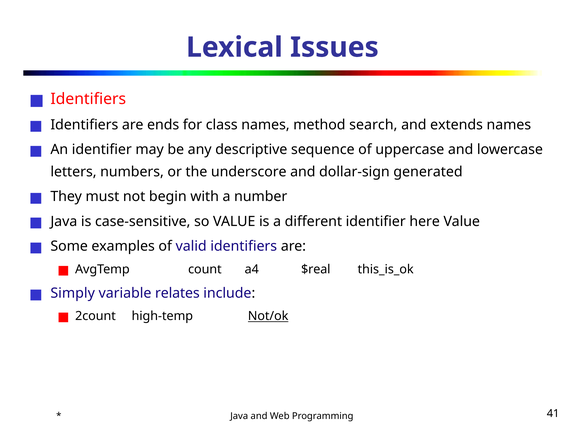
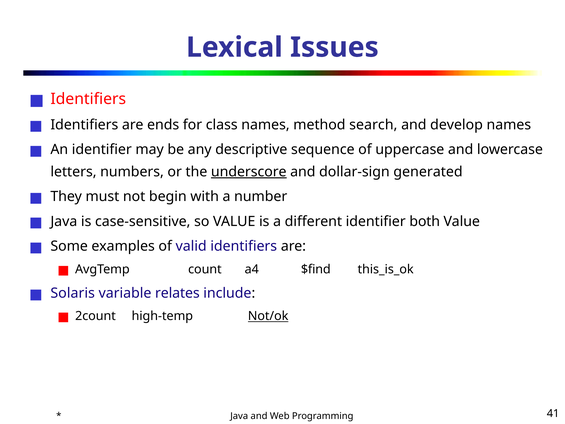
extends: extends -> develop
underscore underline: none -> present
here: here -> both
$real: $real -> $find
Simply: Simply -> Solaris
